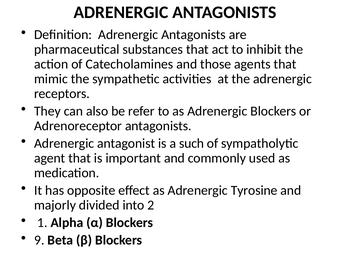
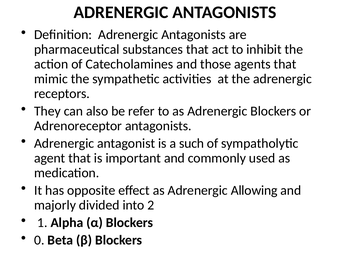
Tyrosine: Tyrosine -> Allowing
9: 9 -> 0
